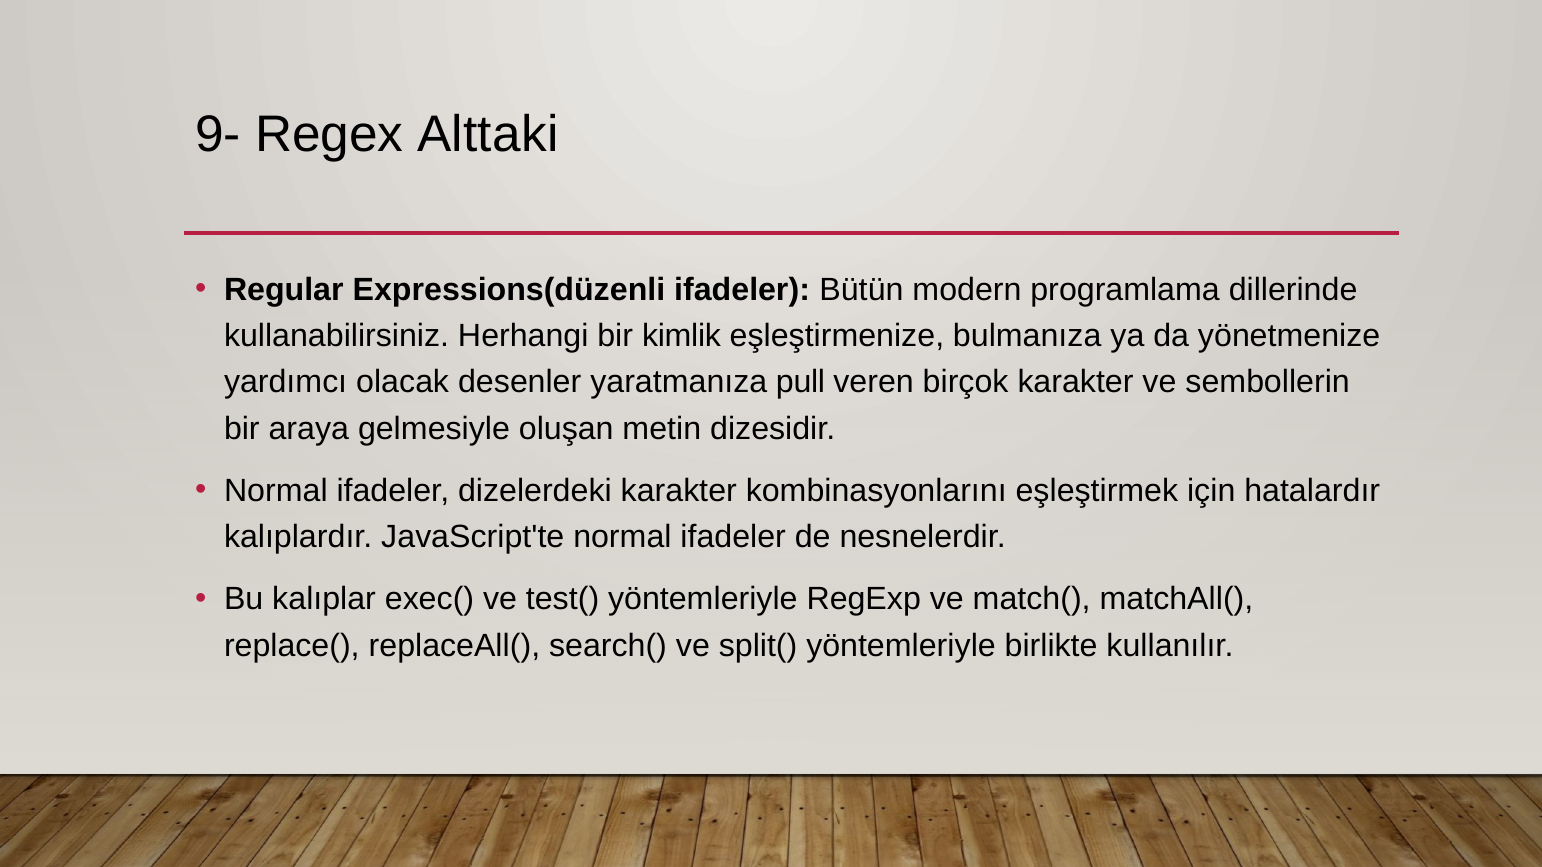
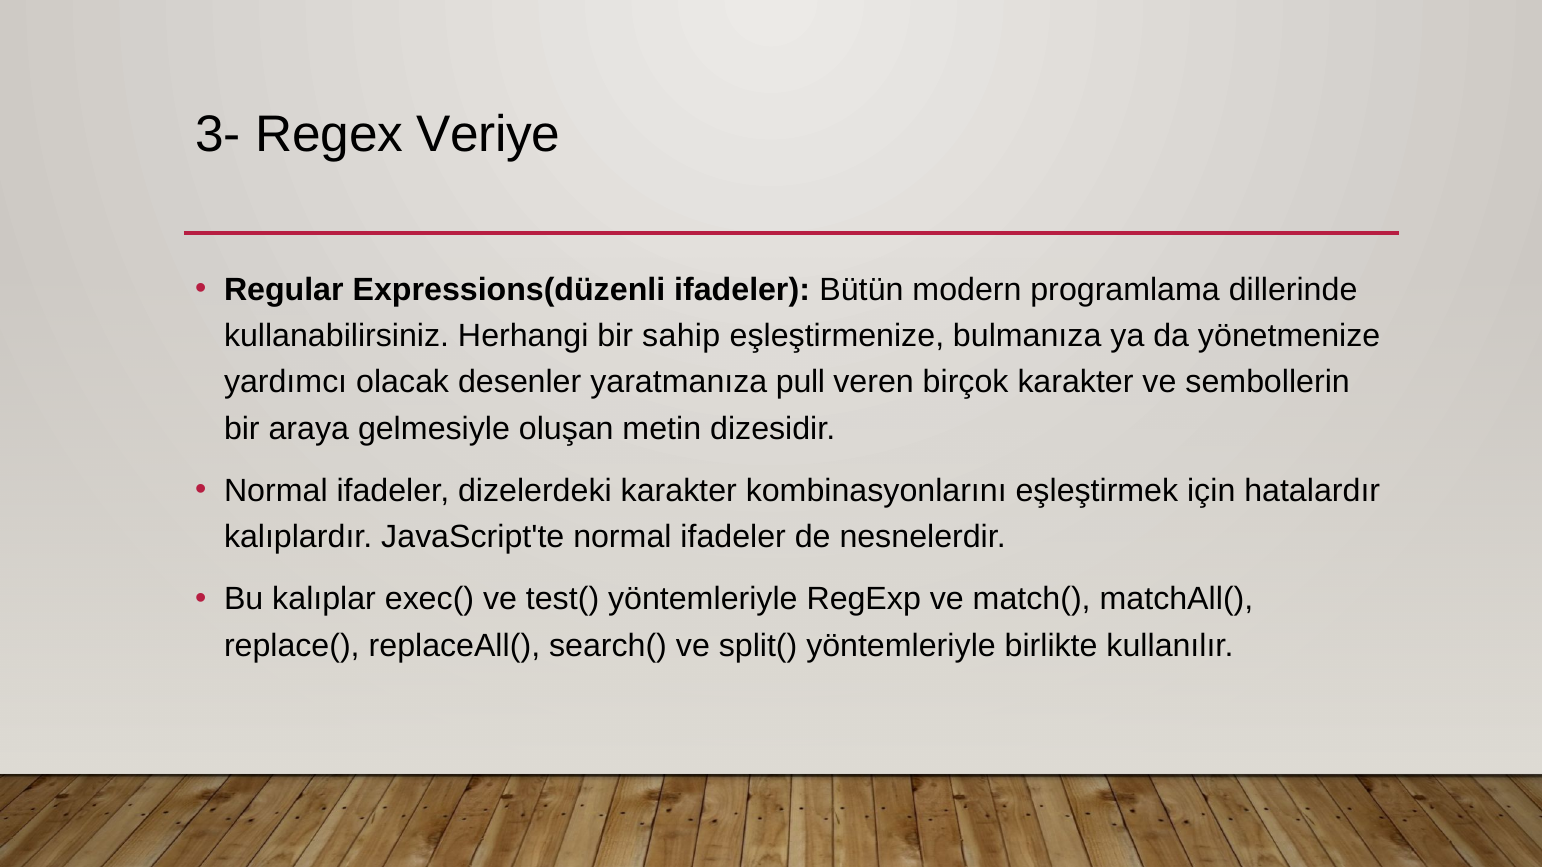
9-: 9- -> 3-
Alttaki: Alttaki -> Veriye
kimlik: kimlik -> sahip
